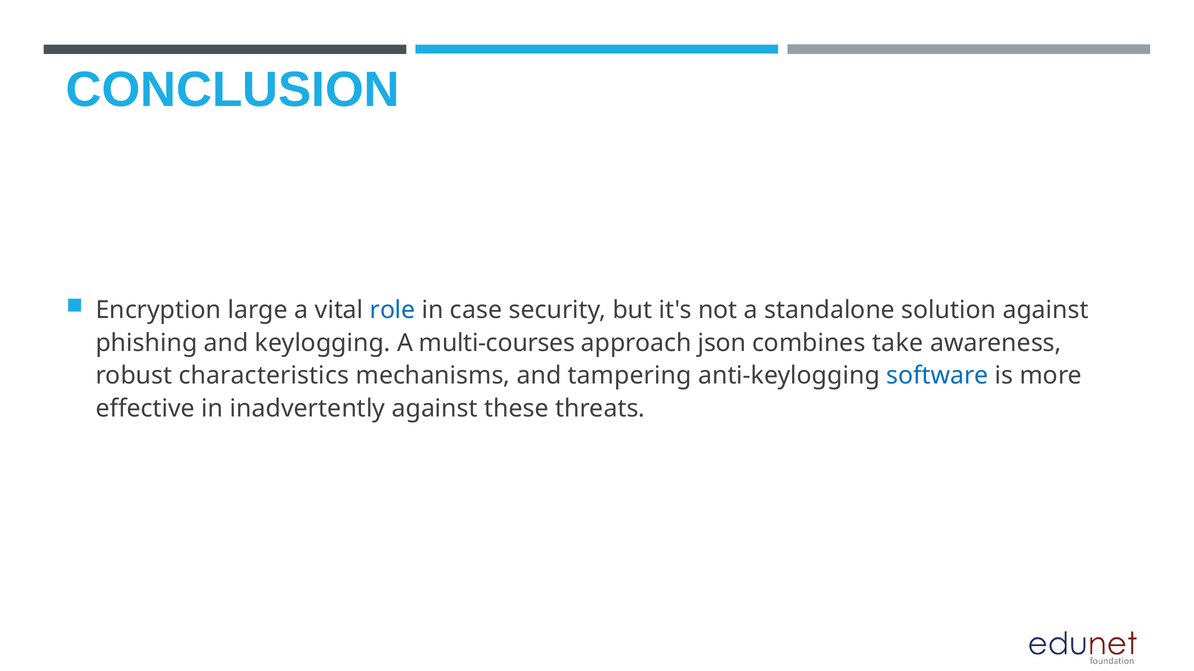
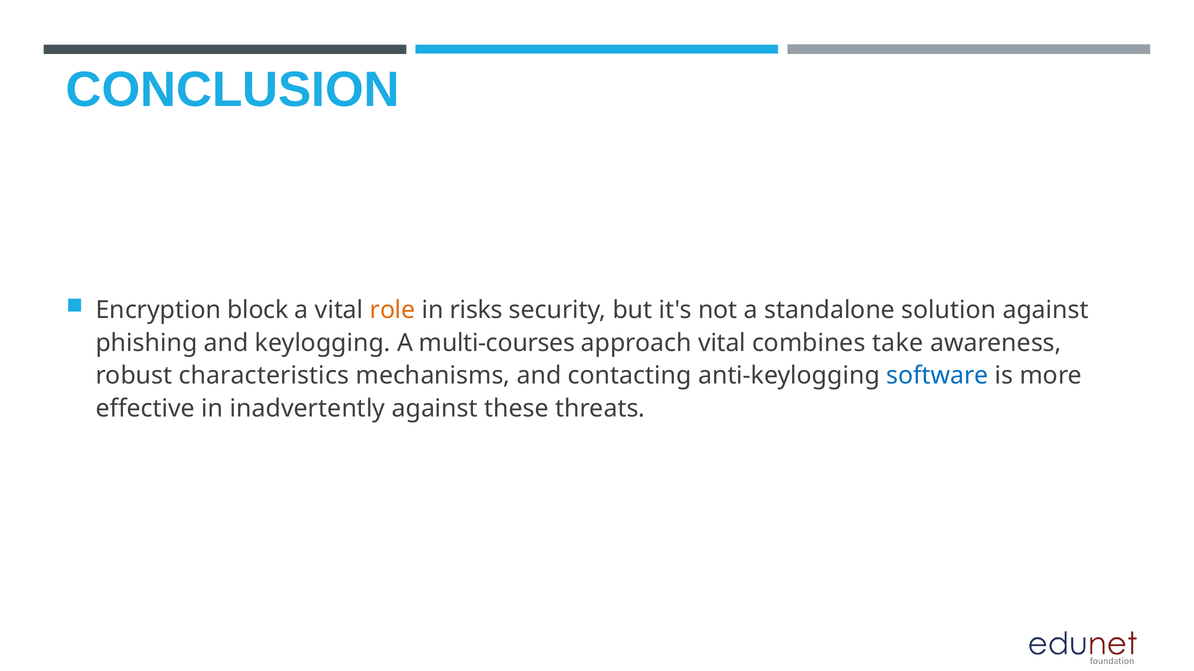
large: large -> block
role colour: blue -> orange
case: case -> risks
approach json: json -> vital
tampering: tampering -> contacting
